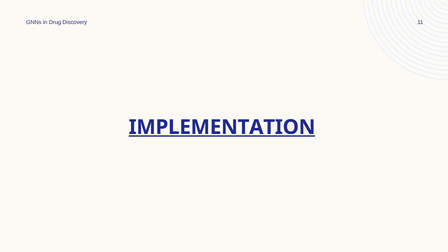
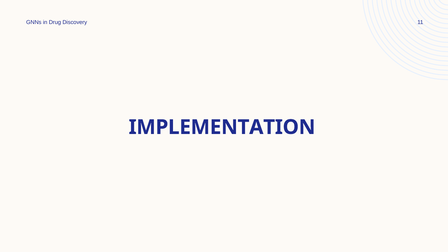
IMPLEMENTATION underline: present -> none
